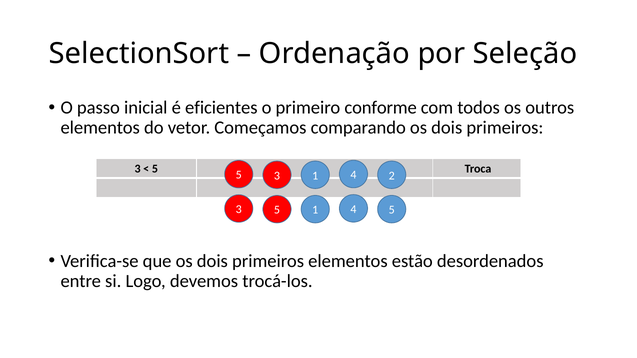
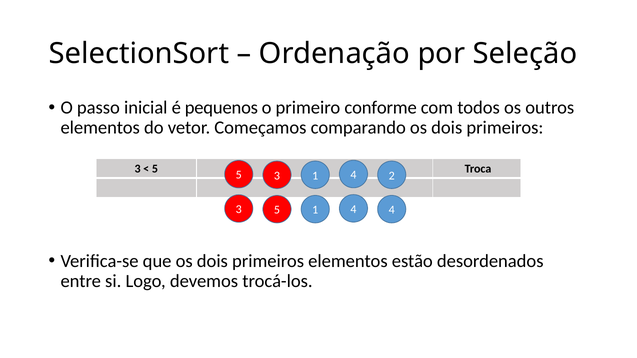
eficientes: eficientes -> pequenos
4 5: 5 -> 4
